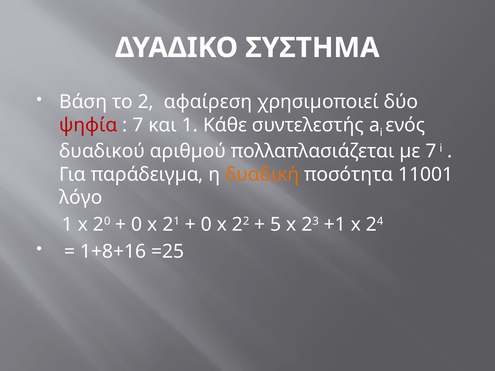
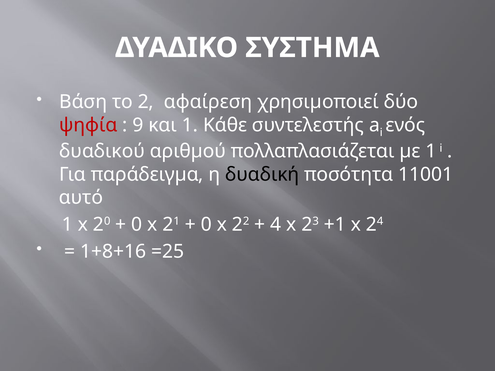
7 at (138, 125): 7 -> 9
µε 7: 7 -> 1
δυαδική colour: orange -> black
λόγο: λόγο -> αυτό
5: 5 -> 4
